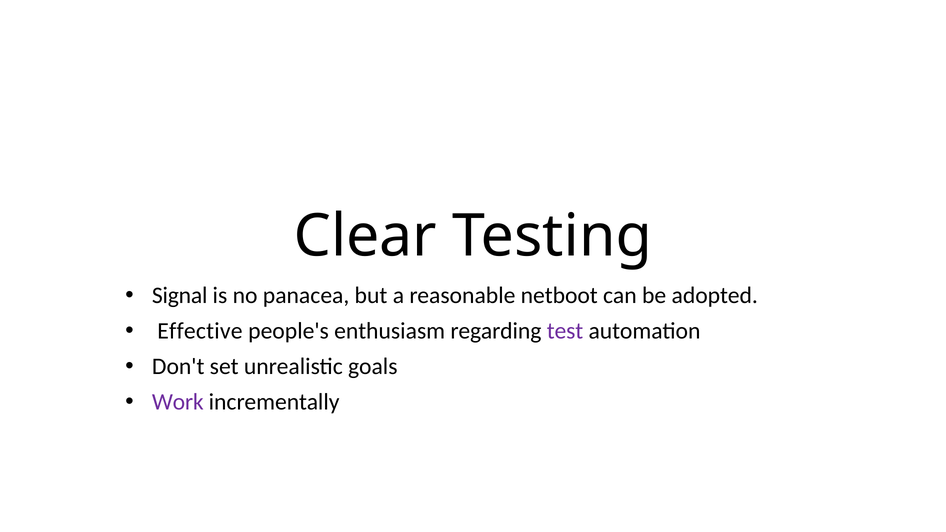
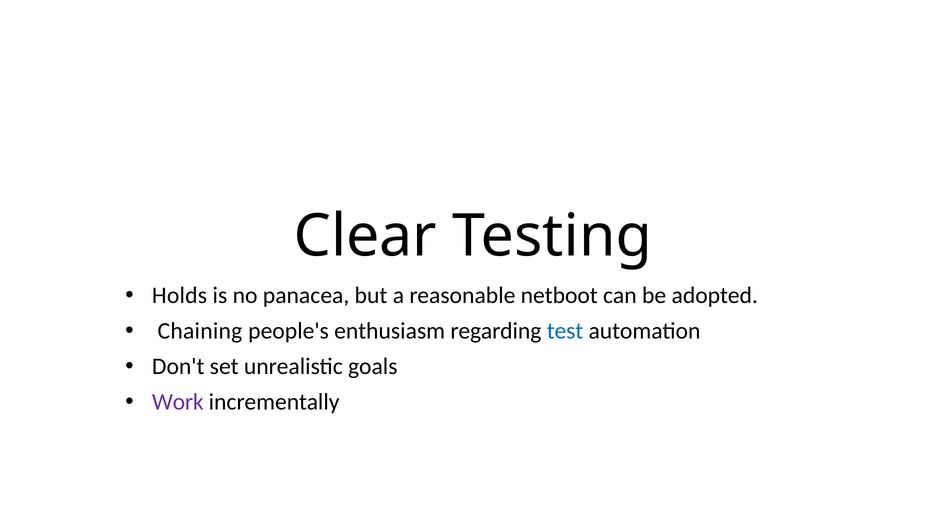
Signal: Signal -> Holds
Effective: Effective -> Chaining
test colour: purple -> blue
